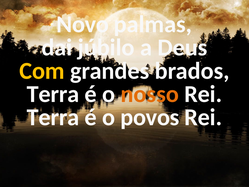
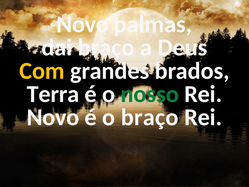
dai júbilo: júbilo -> braço
nosso colour: orange -> green
Terra at (53, 117): Terra -> Novo
o povos: povos -> braço
